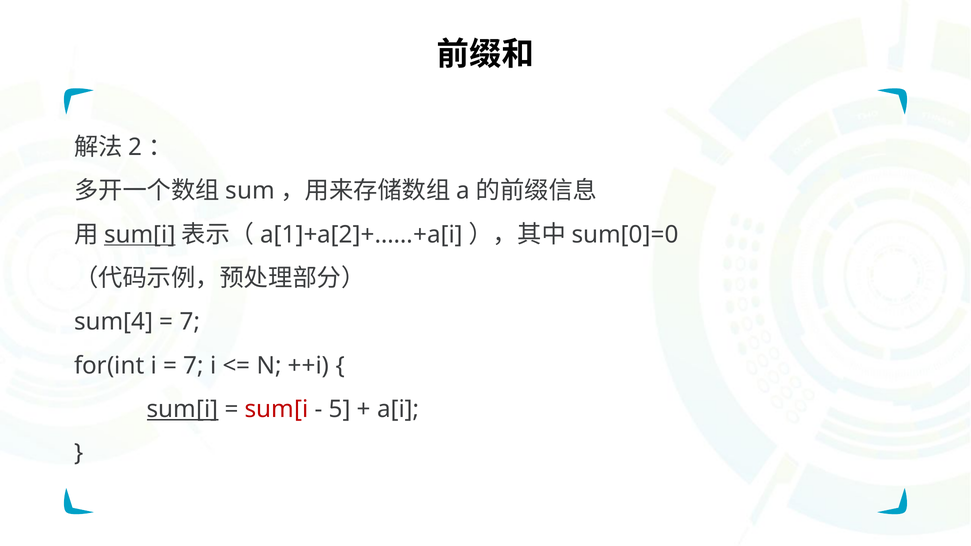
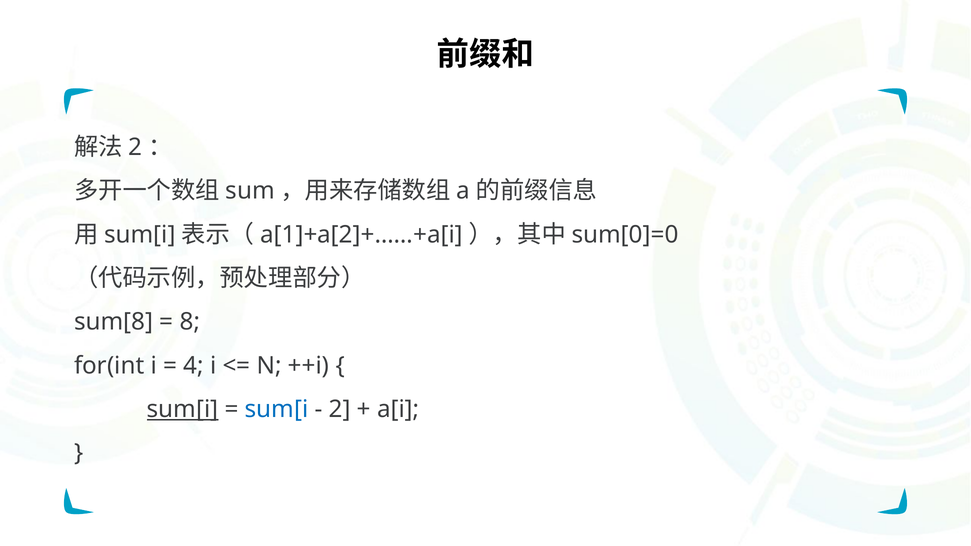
sum[i at (140, 235) underline: present -> none
sum[4: sum[4 -> sum[8
7 at (190, 322): 7 -> 8
7 at (194, 366): 7 -> 4
sum[i at (277, 409) colour: red -> blue
5 at (340, 409): 5 -> 2
